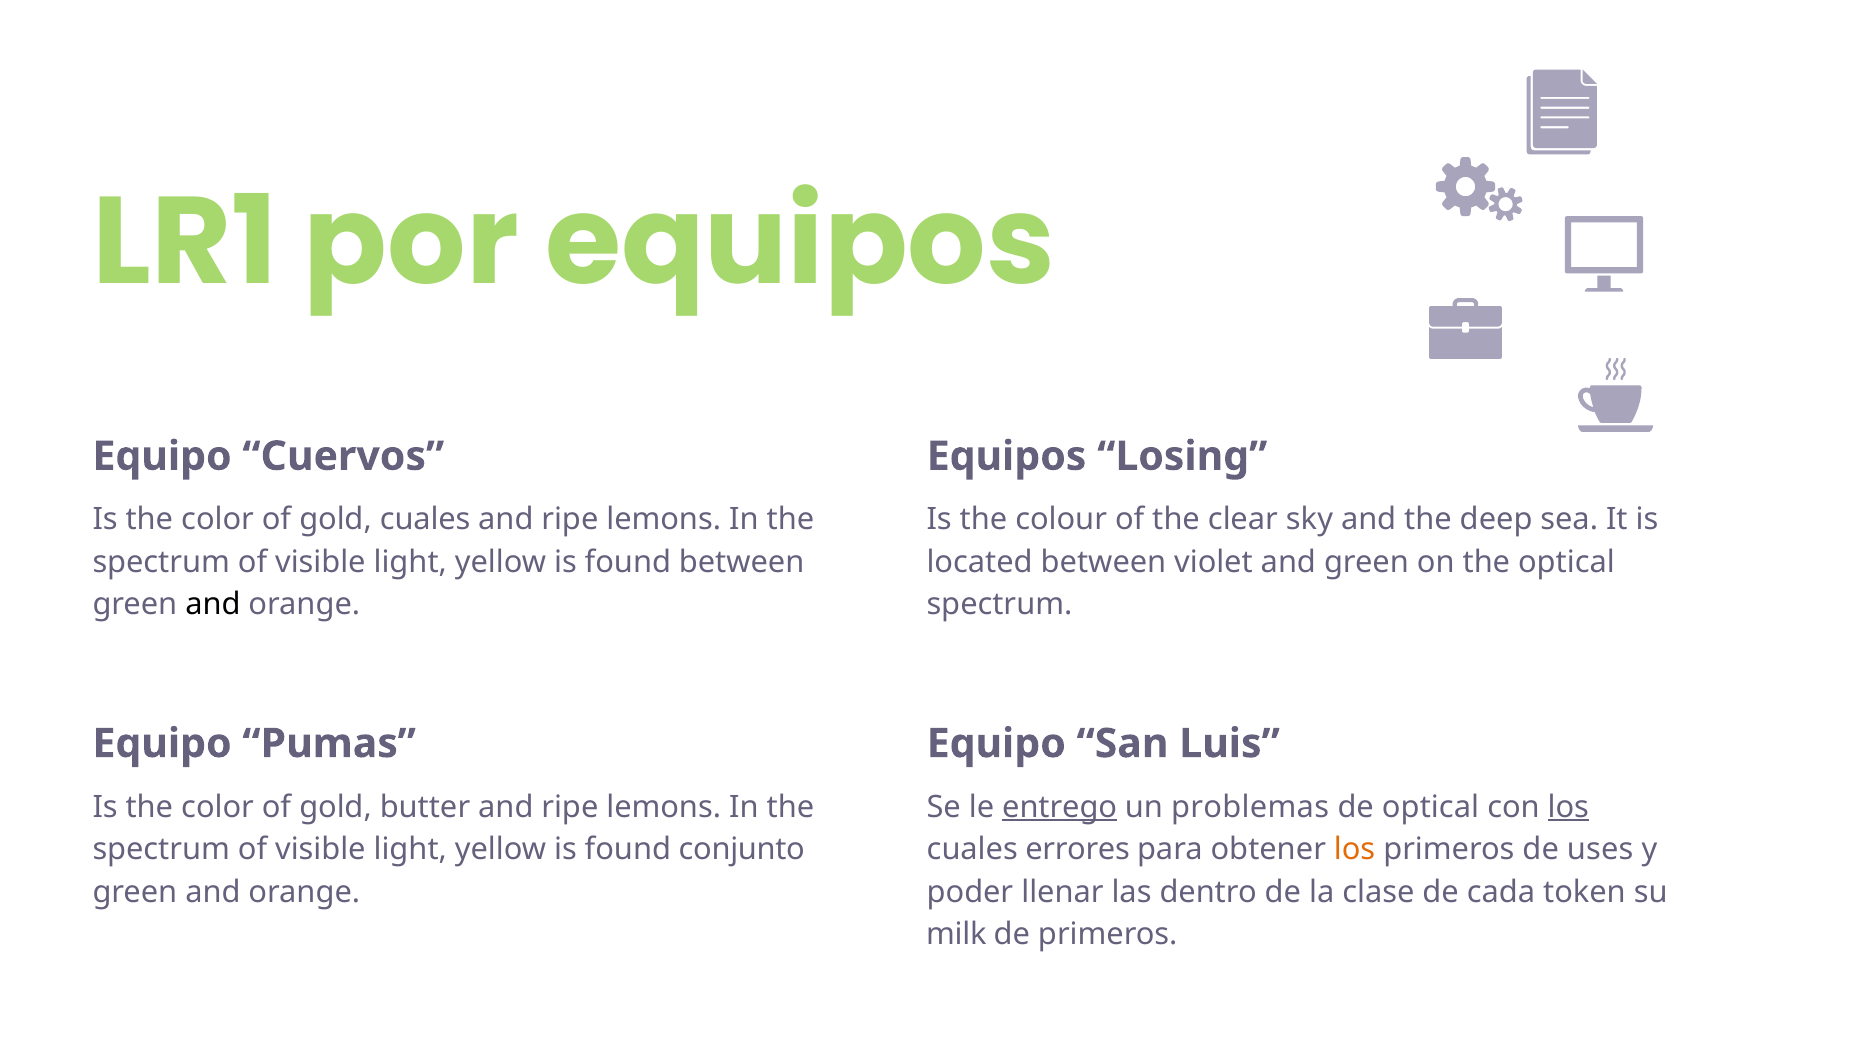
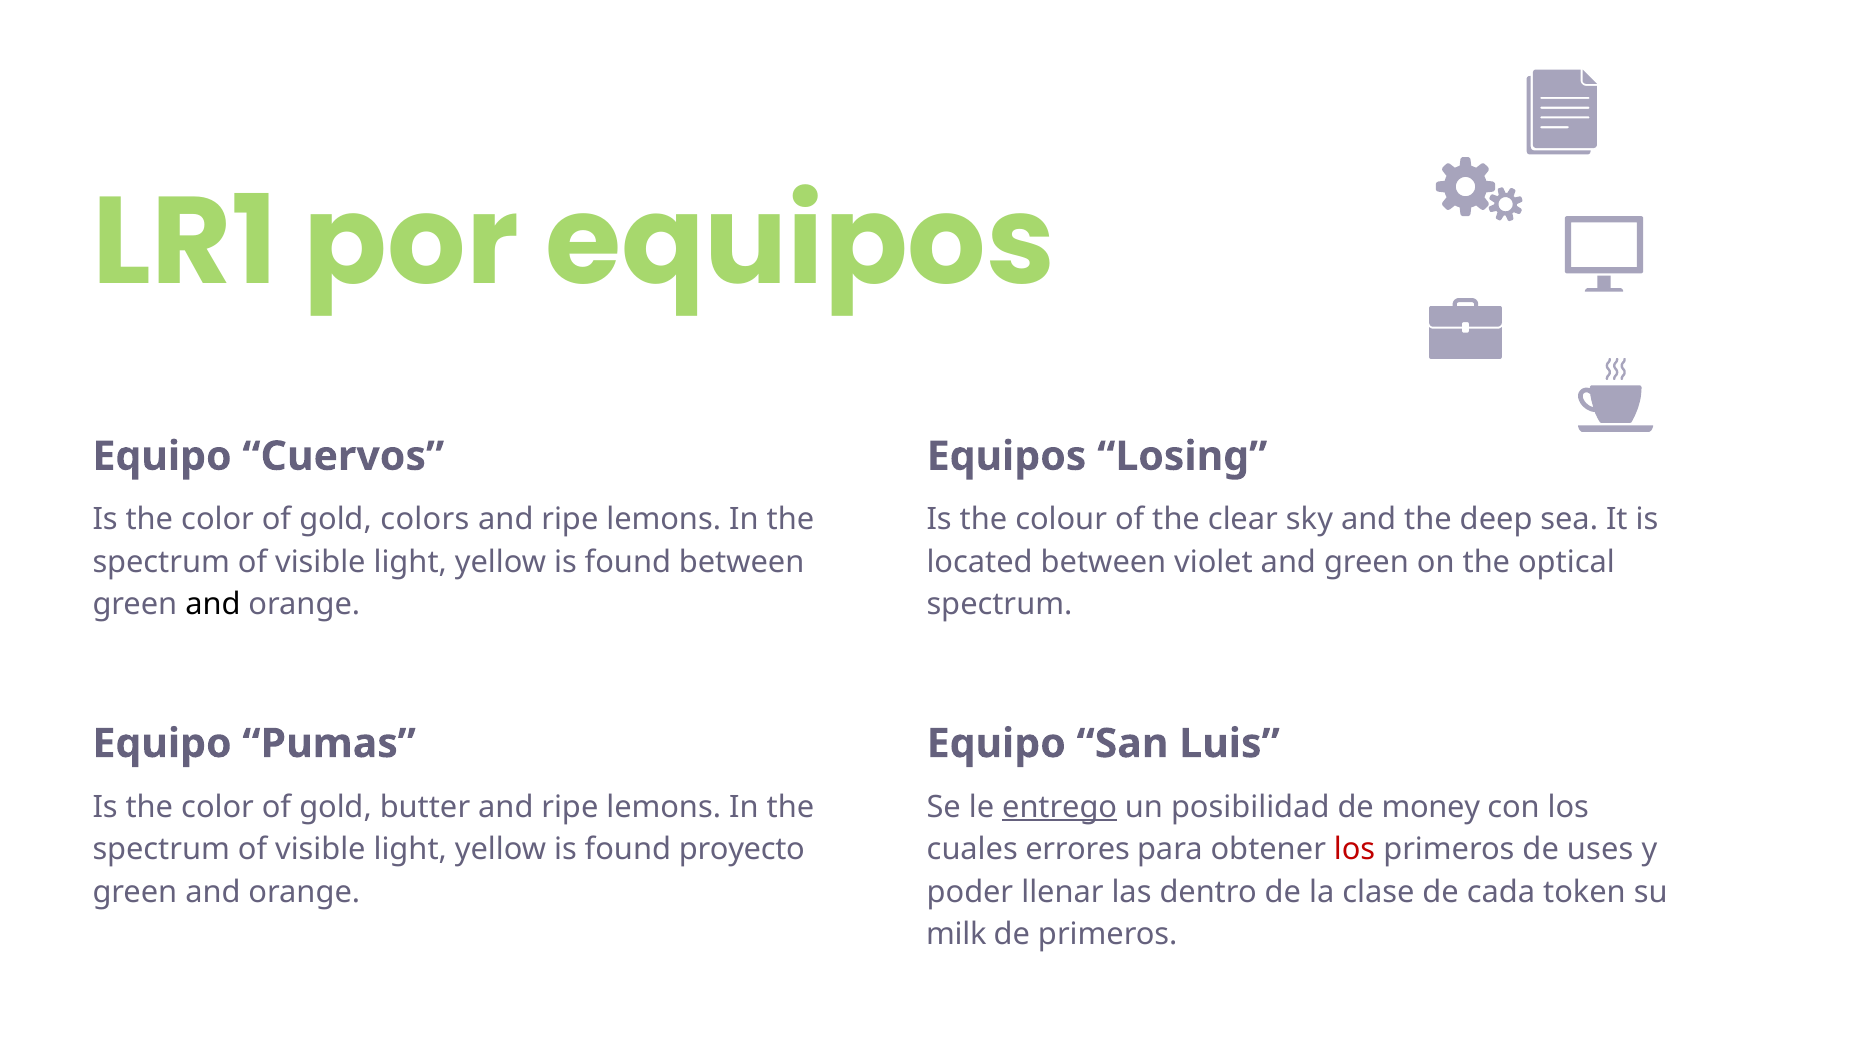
gold cuales: cuales -> colors
problemas: problemas -> posibilidad
de optical: optical -> money
los at (1568, 807) underline: present -> none
conjunto: conjunto -> proyecto
los at (1355, 850) colour: orange -> red
